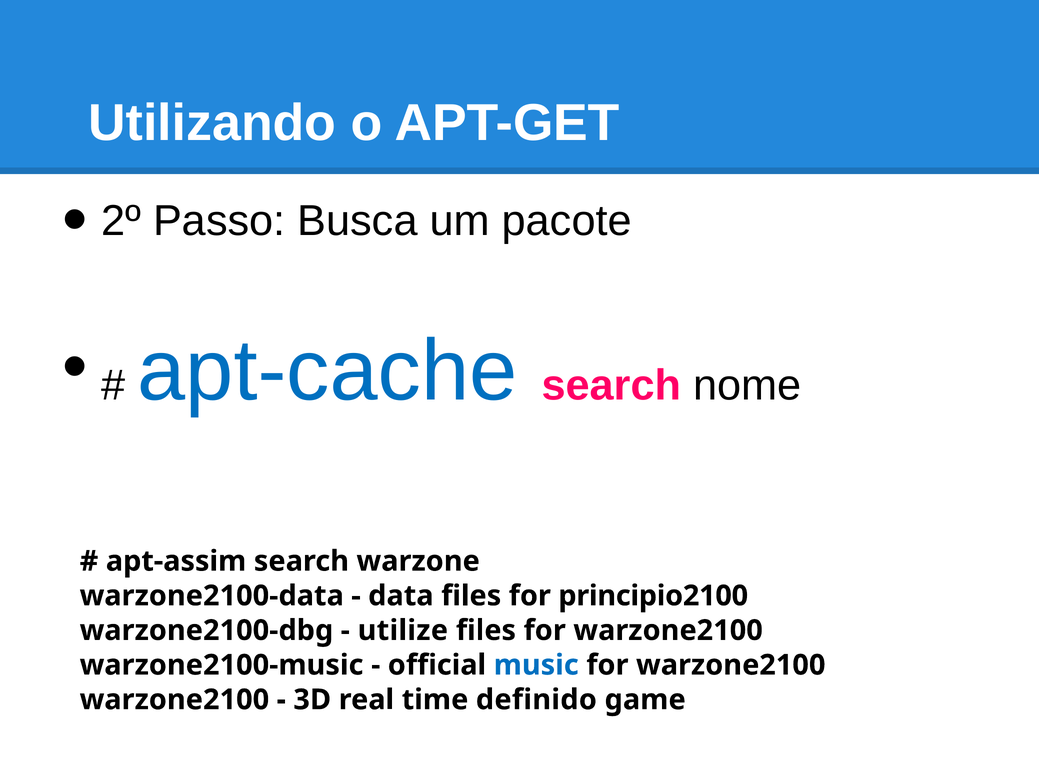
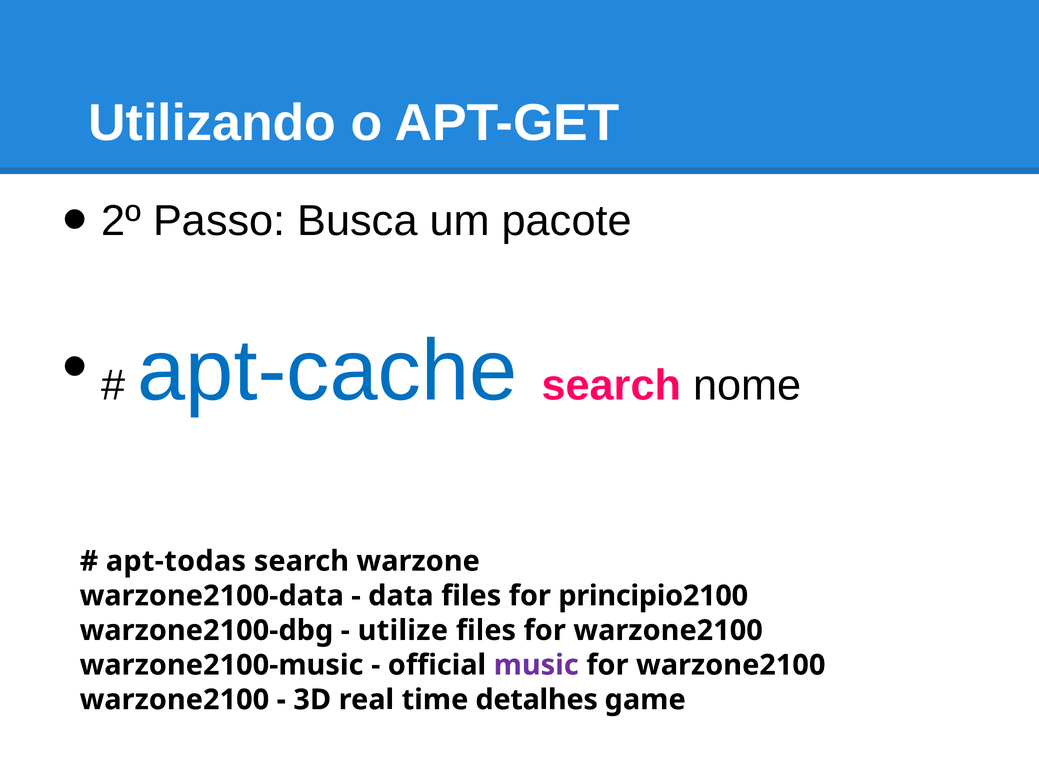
apt-assim: apt-assim -> apt-todas
music colour: blue -> purple
definido: definido -> detalhes
